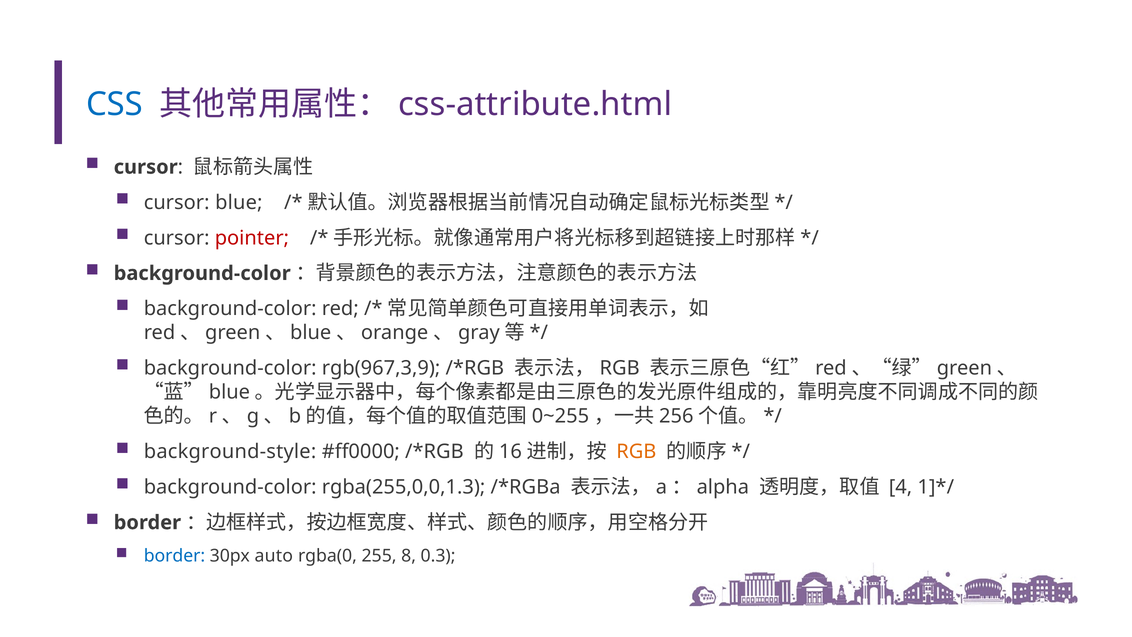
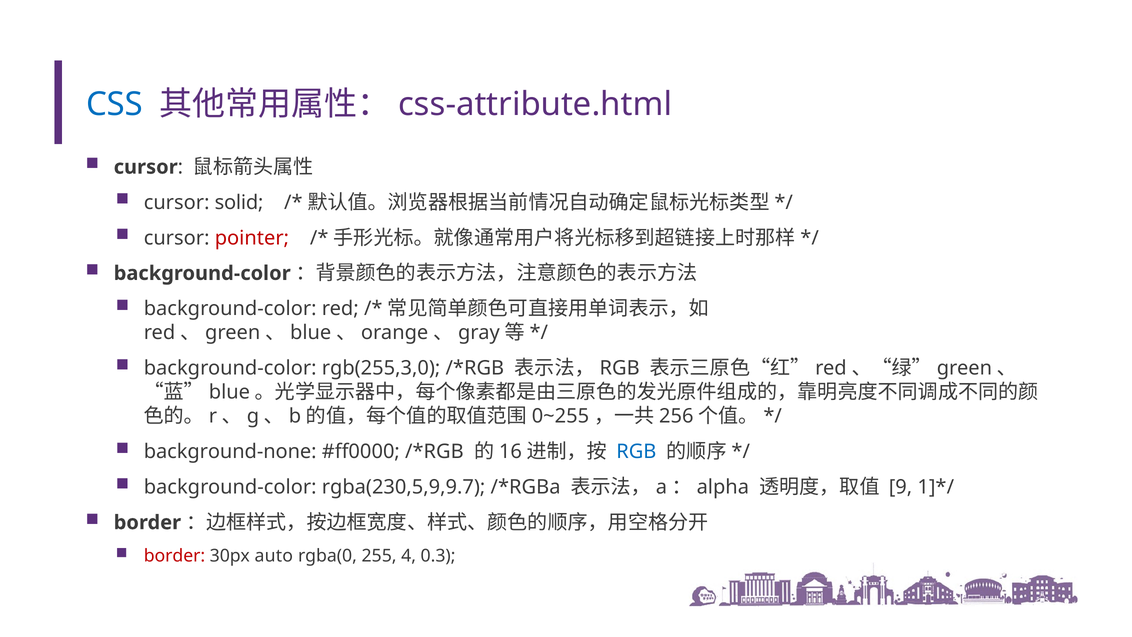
blue: blue -> solid
rgb(967,3,9: rgb(967,3,9 -> rgb(255,3,0
background-style: background-style -> background-none
RGB colour: orange -> blue
rgba(255,0,0,1.3: rgba(255,0,0,1.3 -> rgba(230,5,9,9.7
4: 4 -> 9
border at (174, 556) colour: blue -> red
8: 8 -> 4
